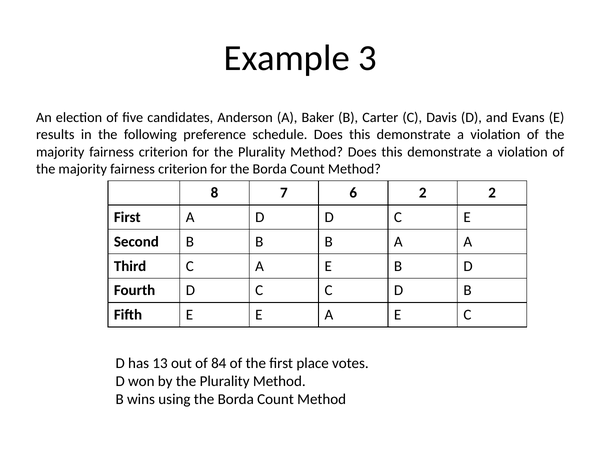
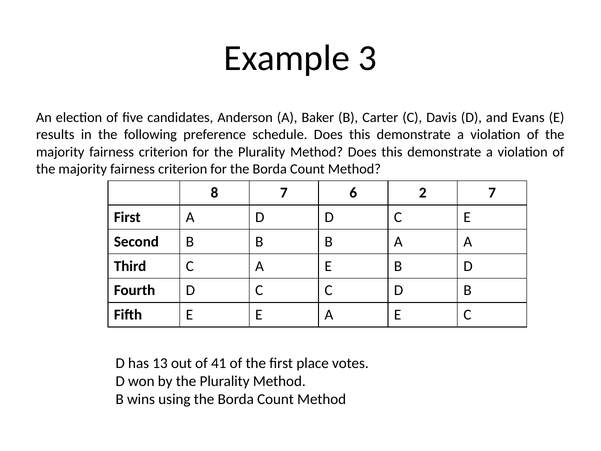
2 2: 2 -> 7
84: 84 -> 41
